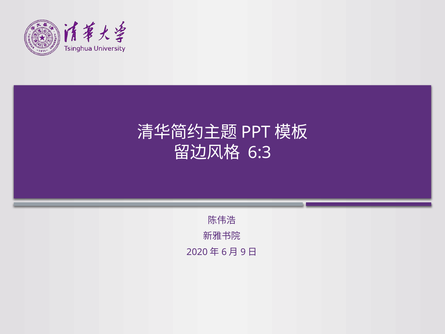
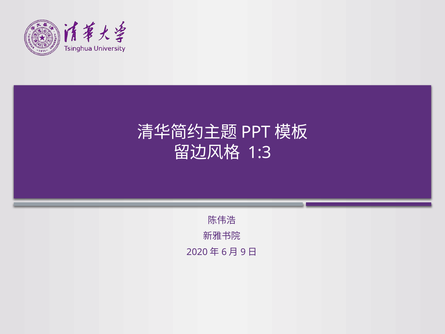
6:3: 6:3 -> 1:3
